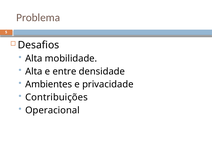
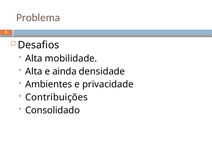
entre: entre -> ainda
Operacional: Operacional -> Consolidado
